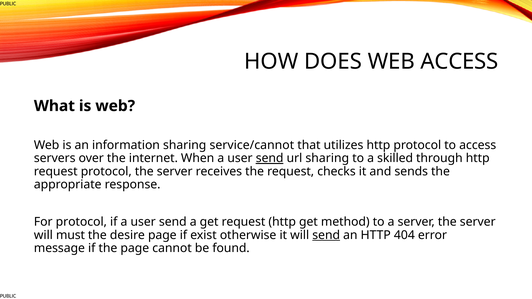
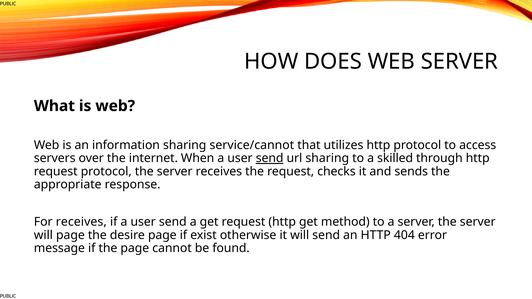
WEB ACCESS: ACCESS -> SERVER
For protocol: protocol -> receives
will must: must -> page
send at (326, 235) underline: present -> none
